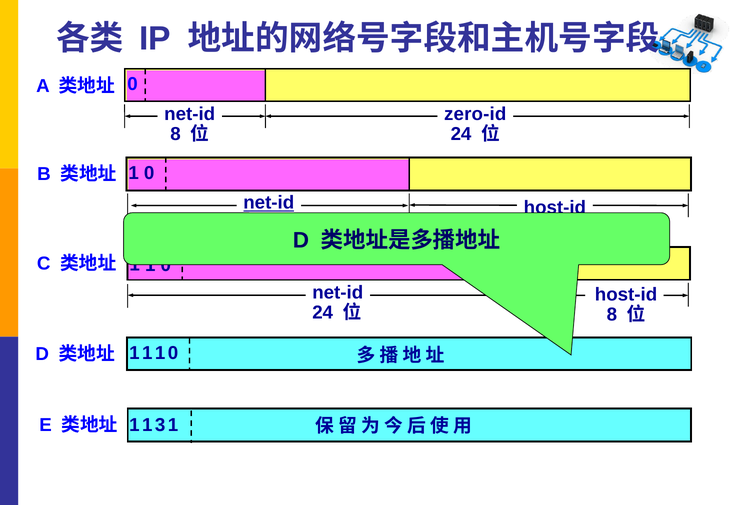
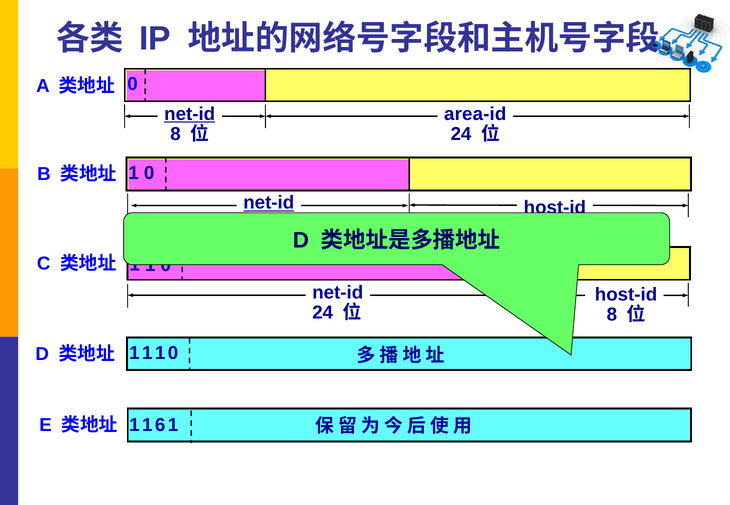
net-id at (190, 114) underline: none -> present
zero-id: zero-id -> area-id
3: 3 -> 6
